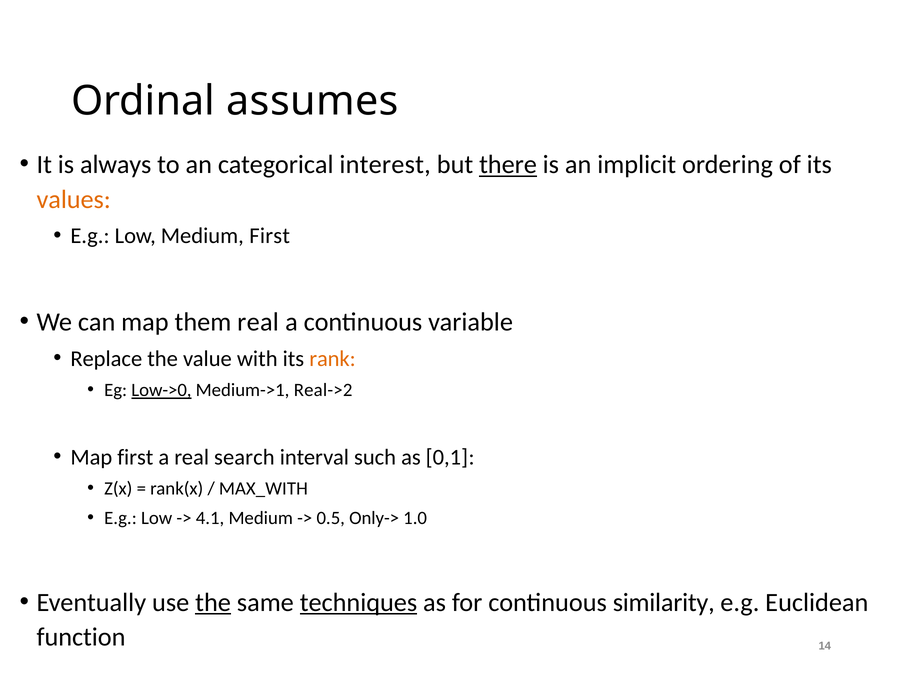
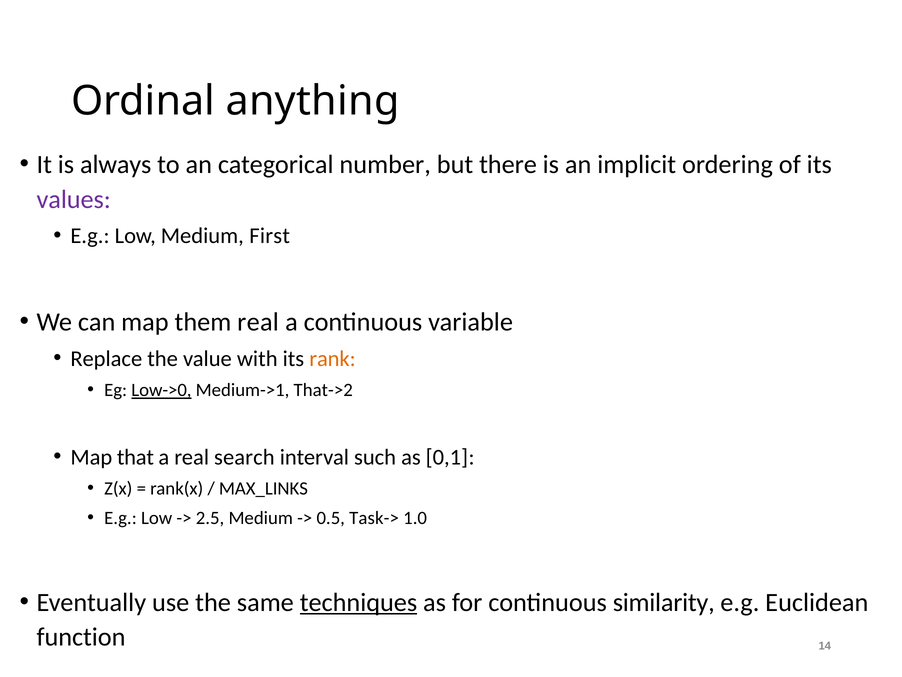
assumes: assumes -> anything
interest: interest -> number
there underline: present -> none
values colour: orange -> purple
Real->2: Real->2 -> That->2
Map first: first -> that
MAX_WITH: MAX_WITH -> MAX_LINKS
4.1: 4.1 -> 2.5
Only->: Only-> -> Task->
the at (213, 602) underline: present -> none
